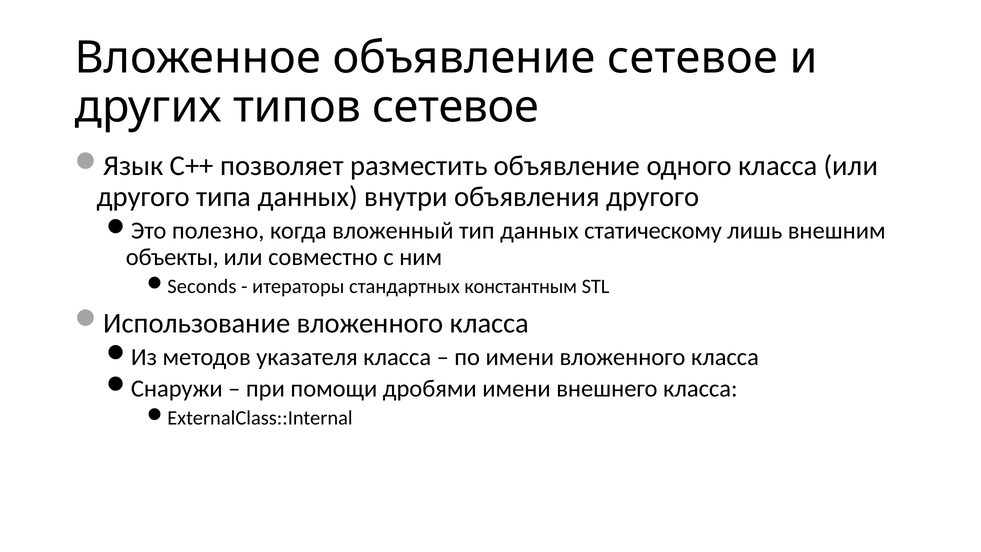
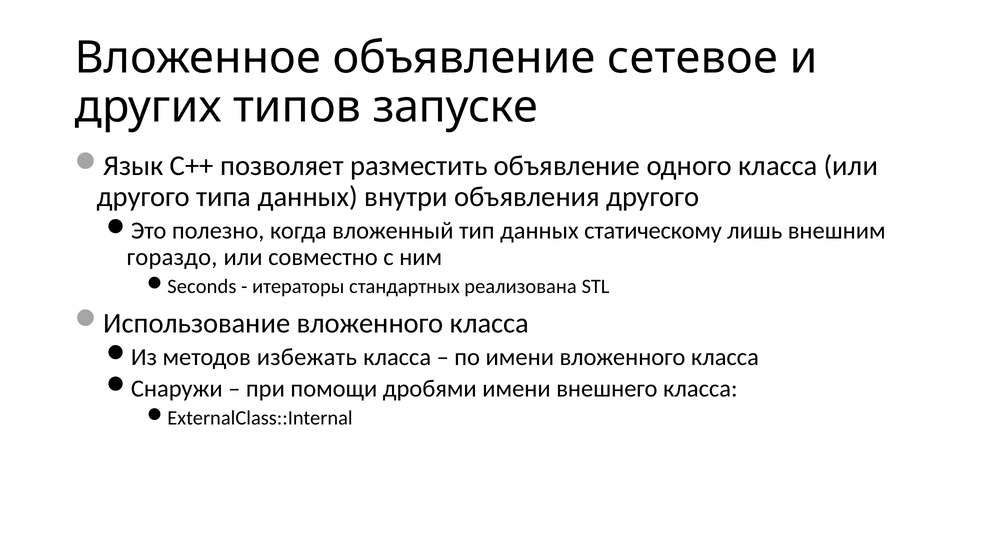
типов сетевое: сетевое -> запуске
объекты: объекты -> гораздо
константным: константным -> реализована
указателя: указателя -> избежать
